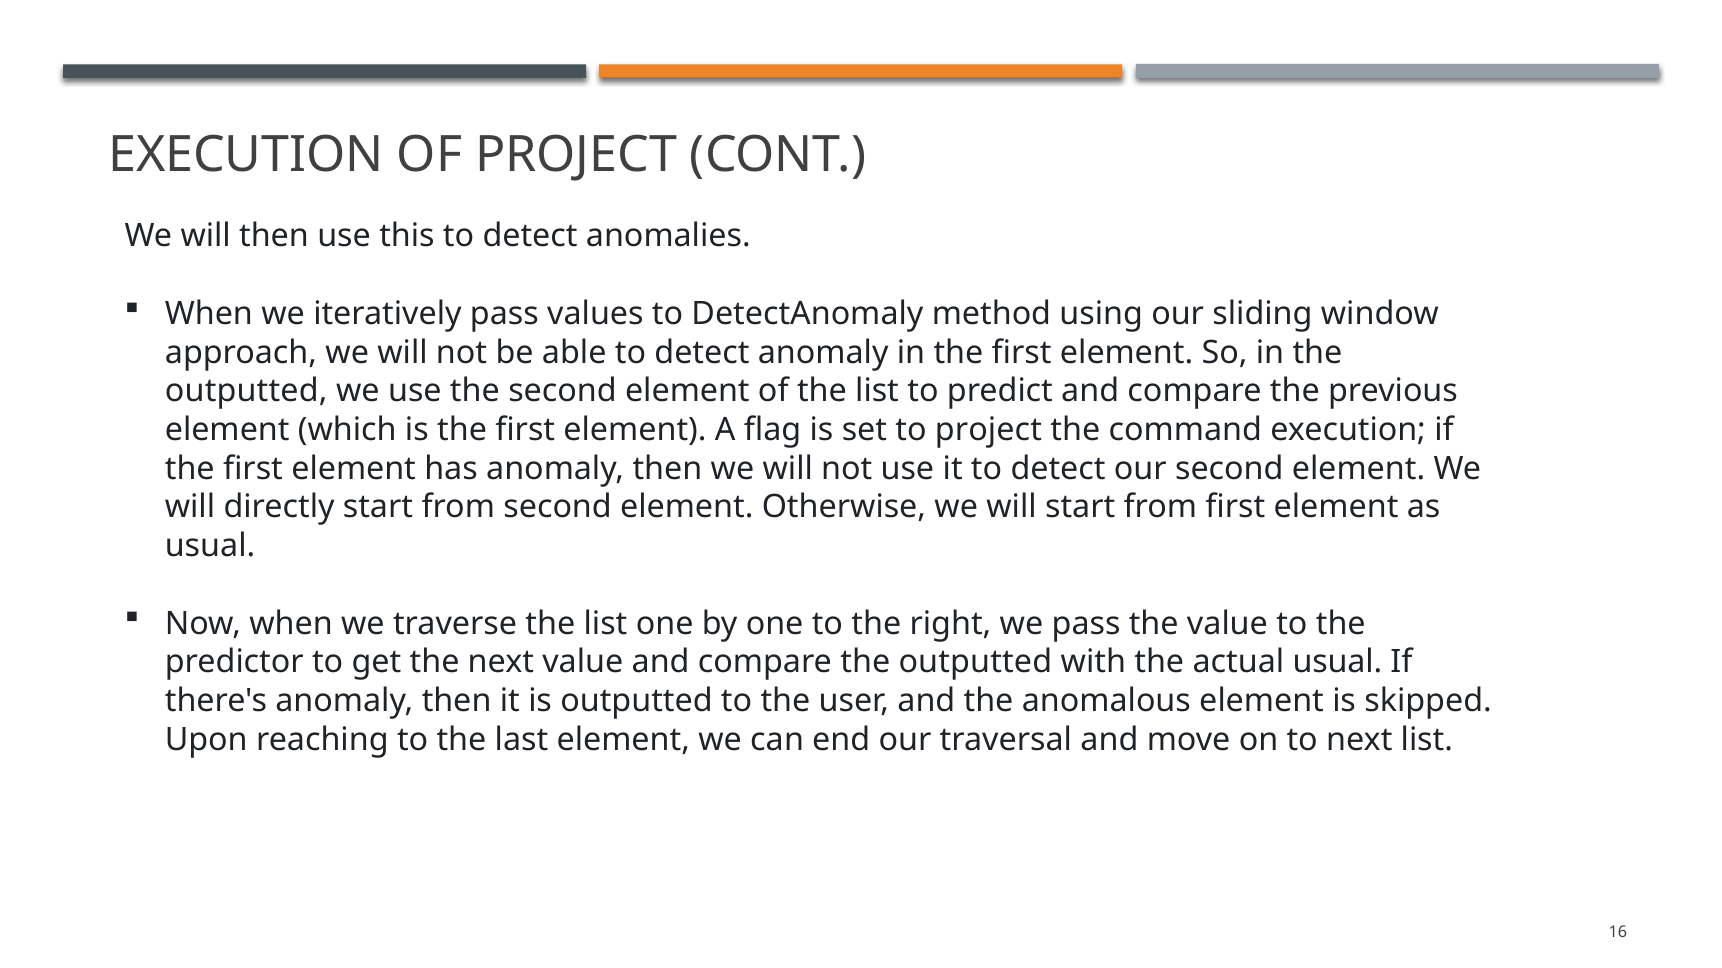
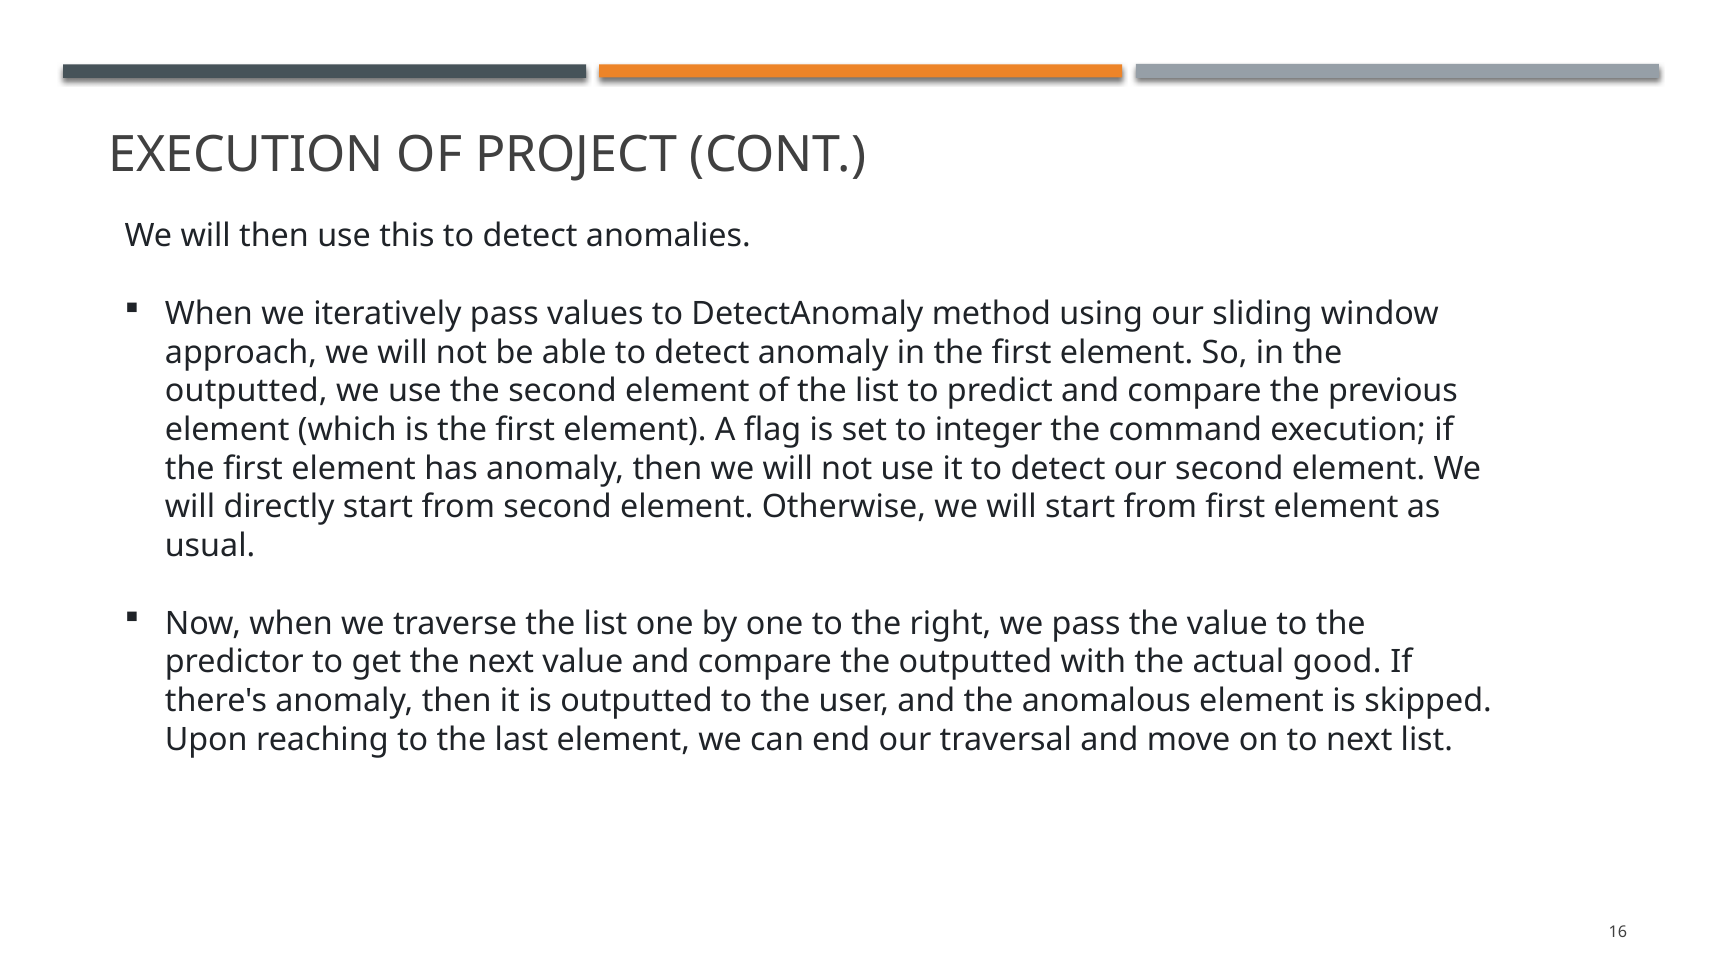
to project: project -> integer
actual usual: usual -> good
